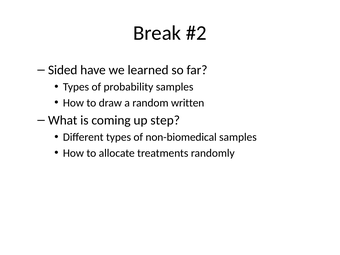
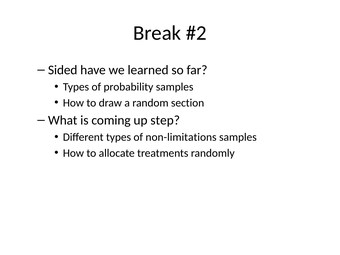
written: written -> section
non-biomedical: non-biomedical -> non-limitations
